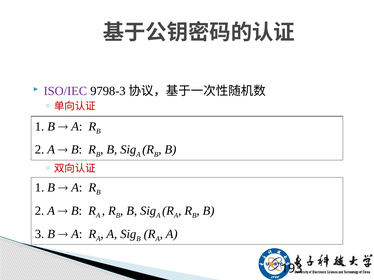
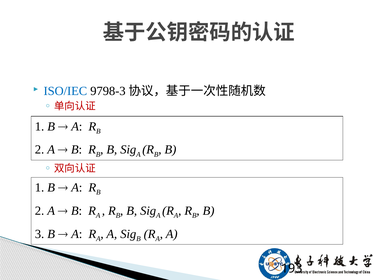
ISO/IEC colour: purple -> blue
